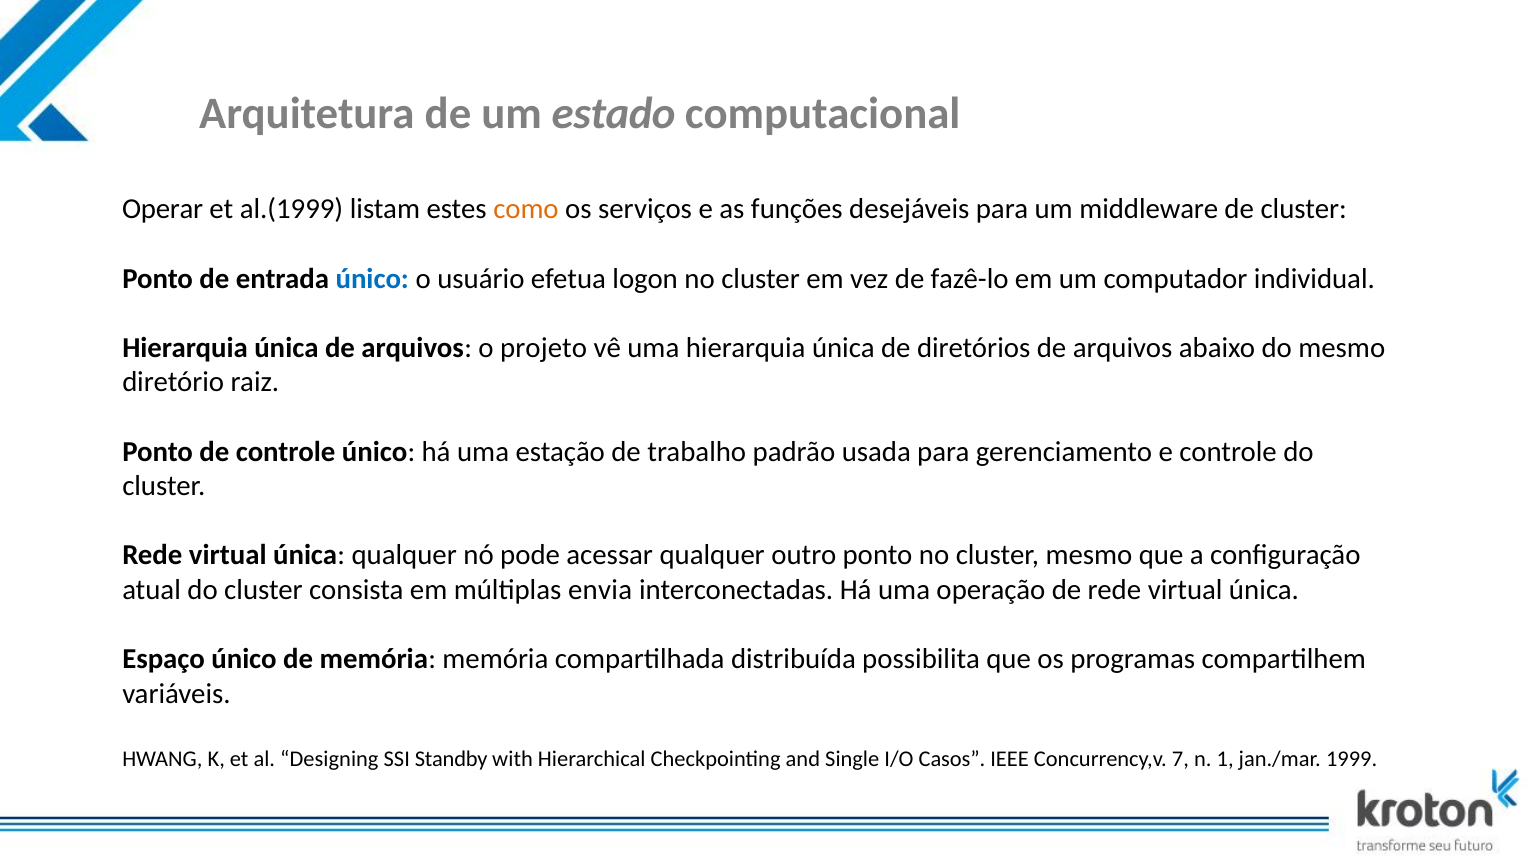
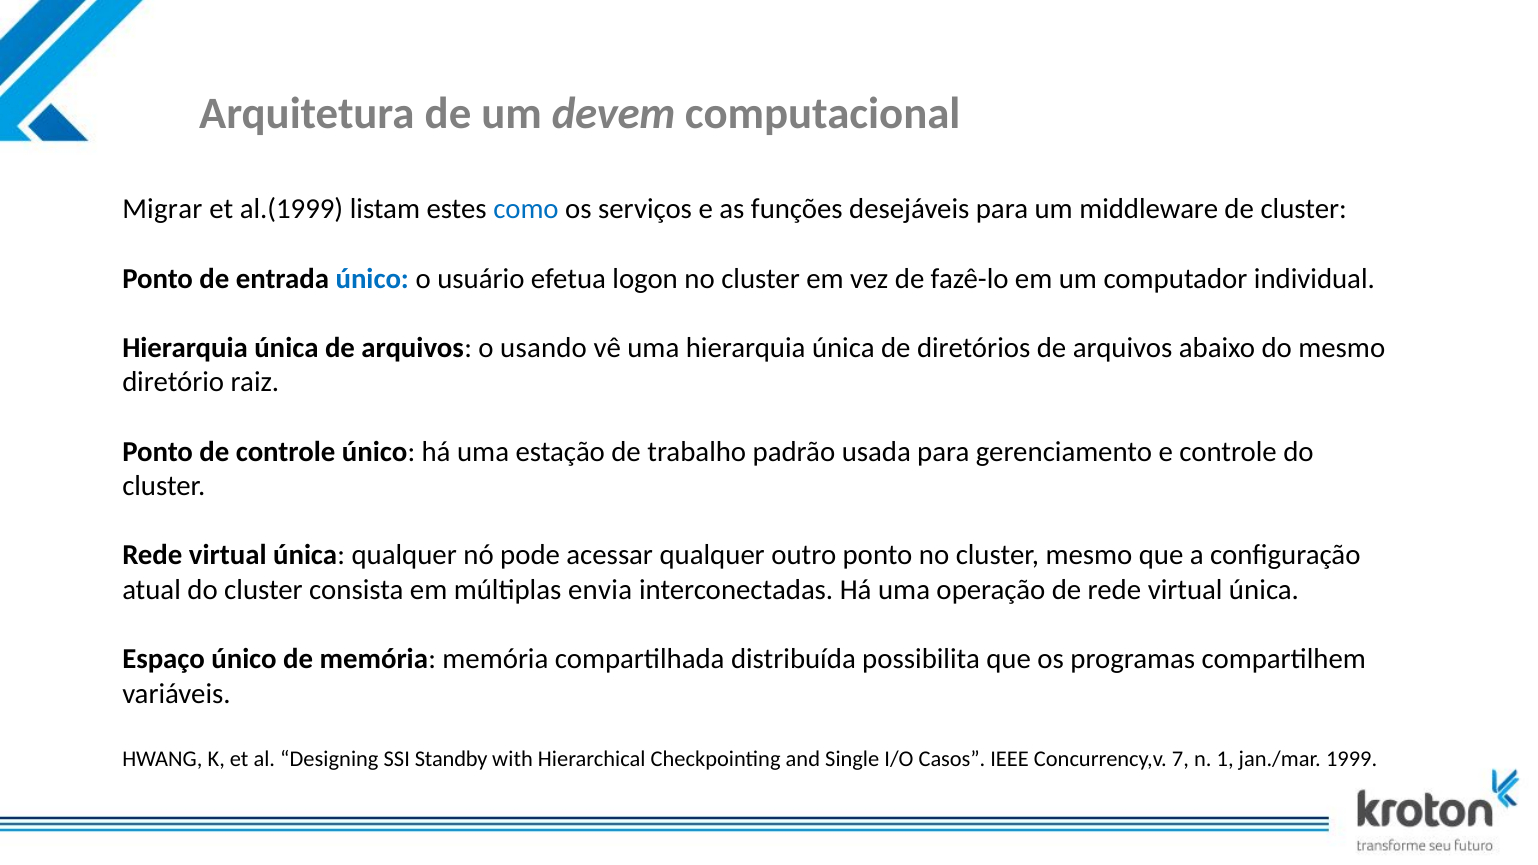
estado: estado -> devem
Operar: Operar -> Migrar
como colour: orange -> blue
projeto: projeto -> usando
